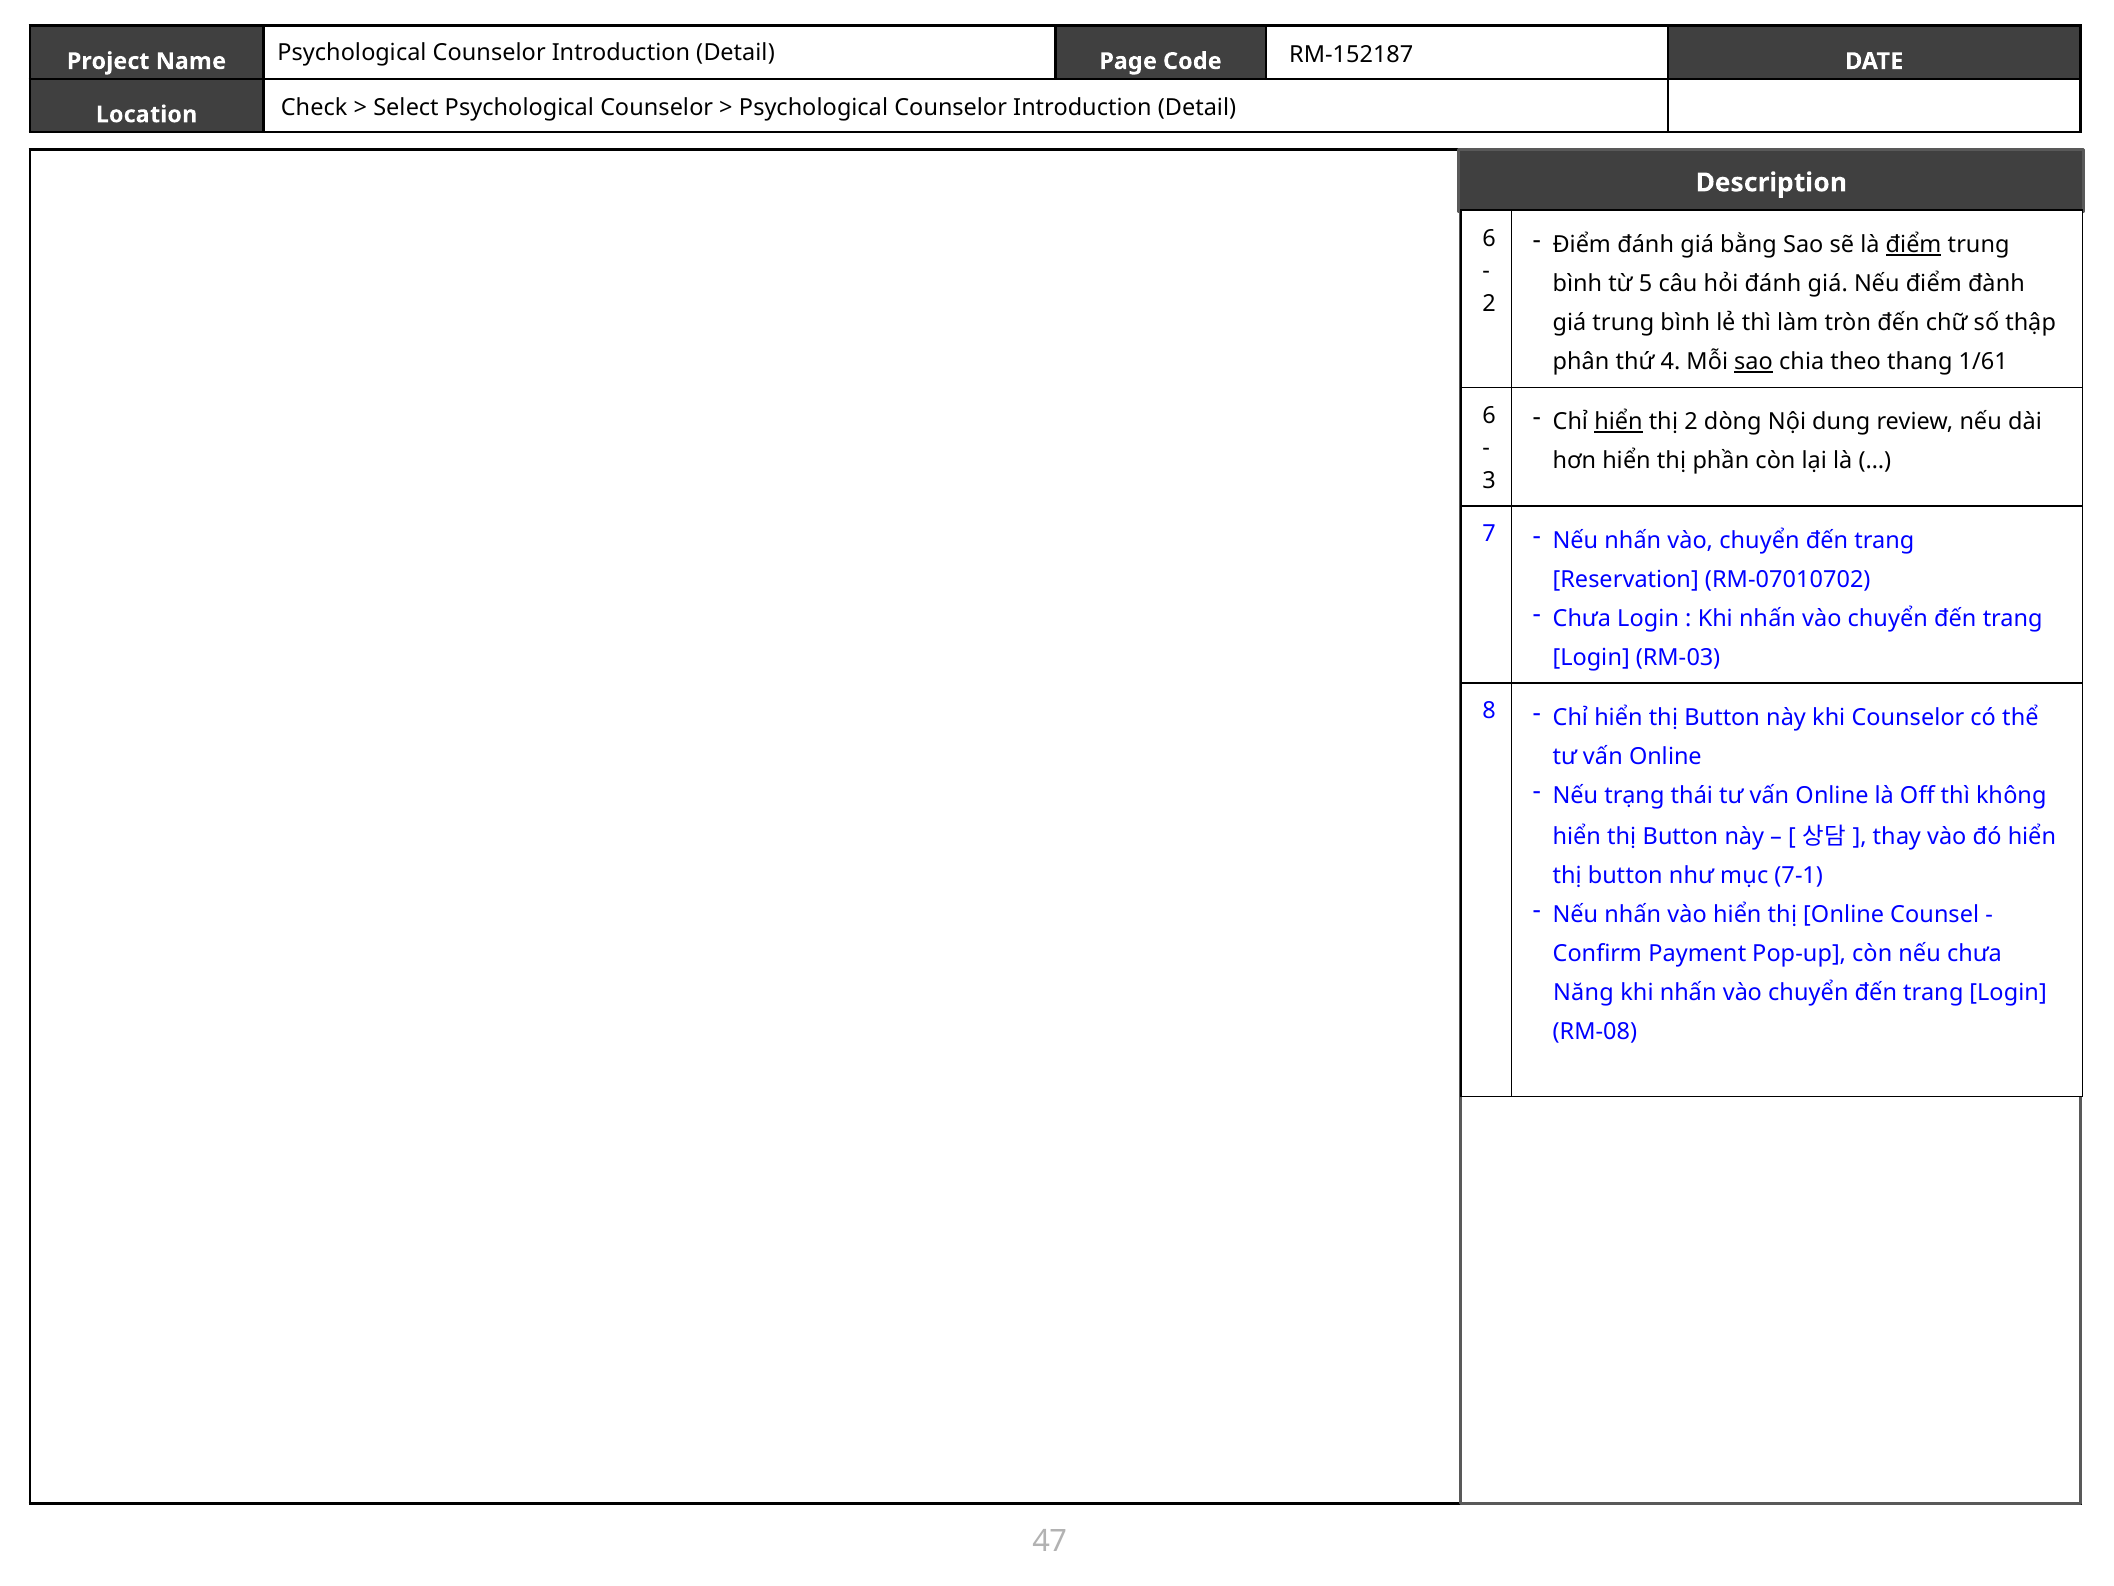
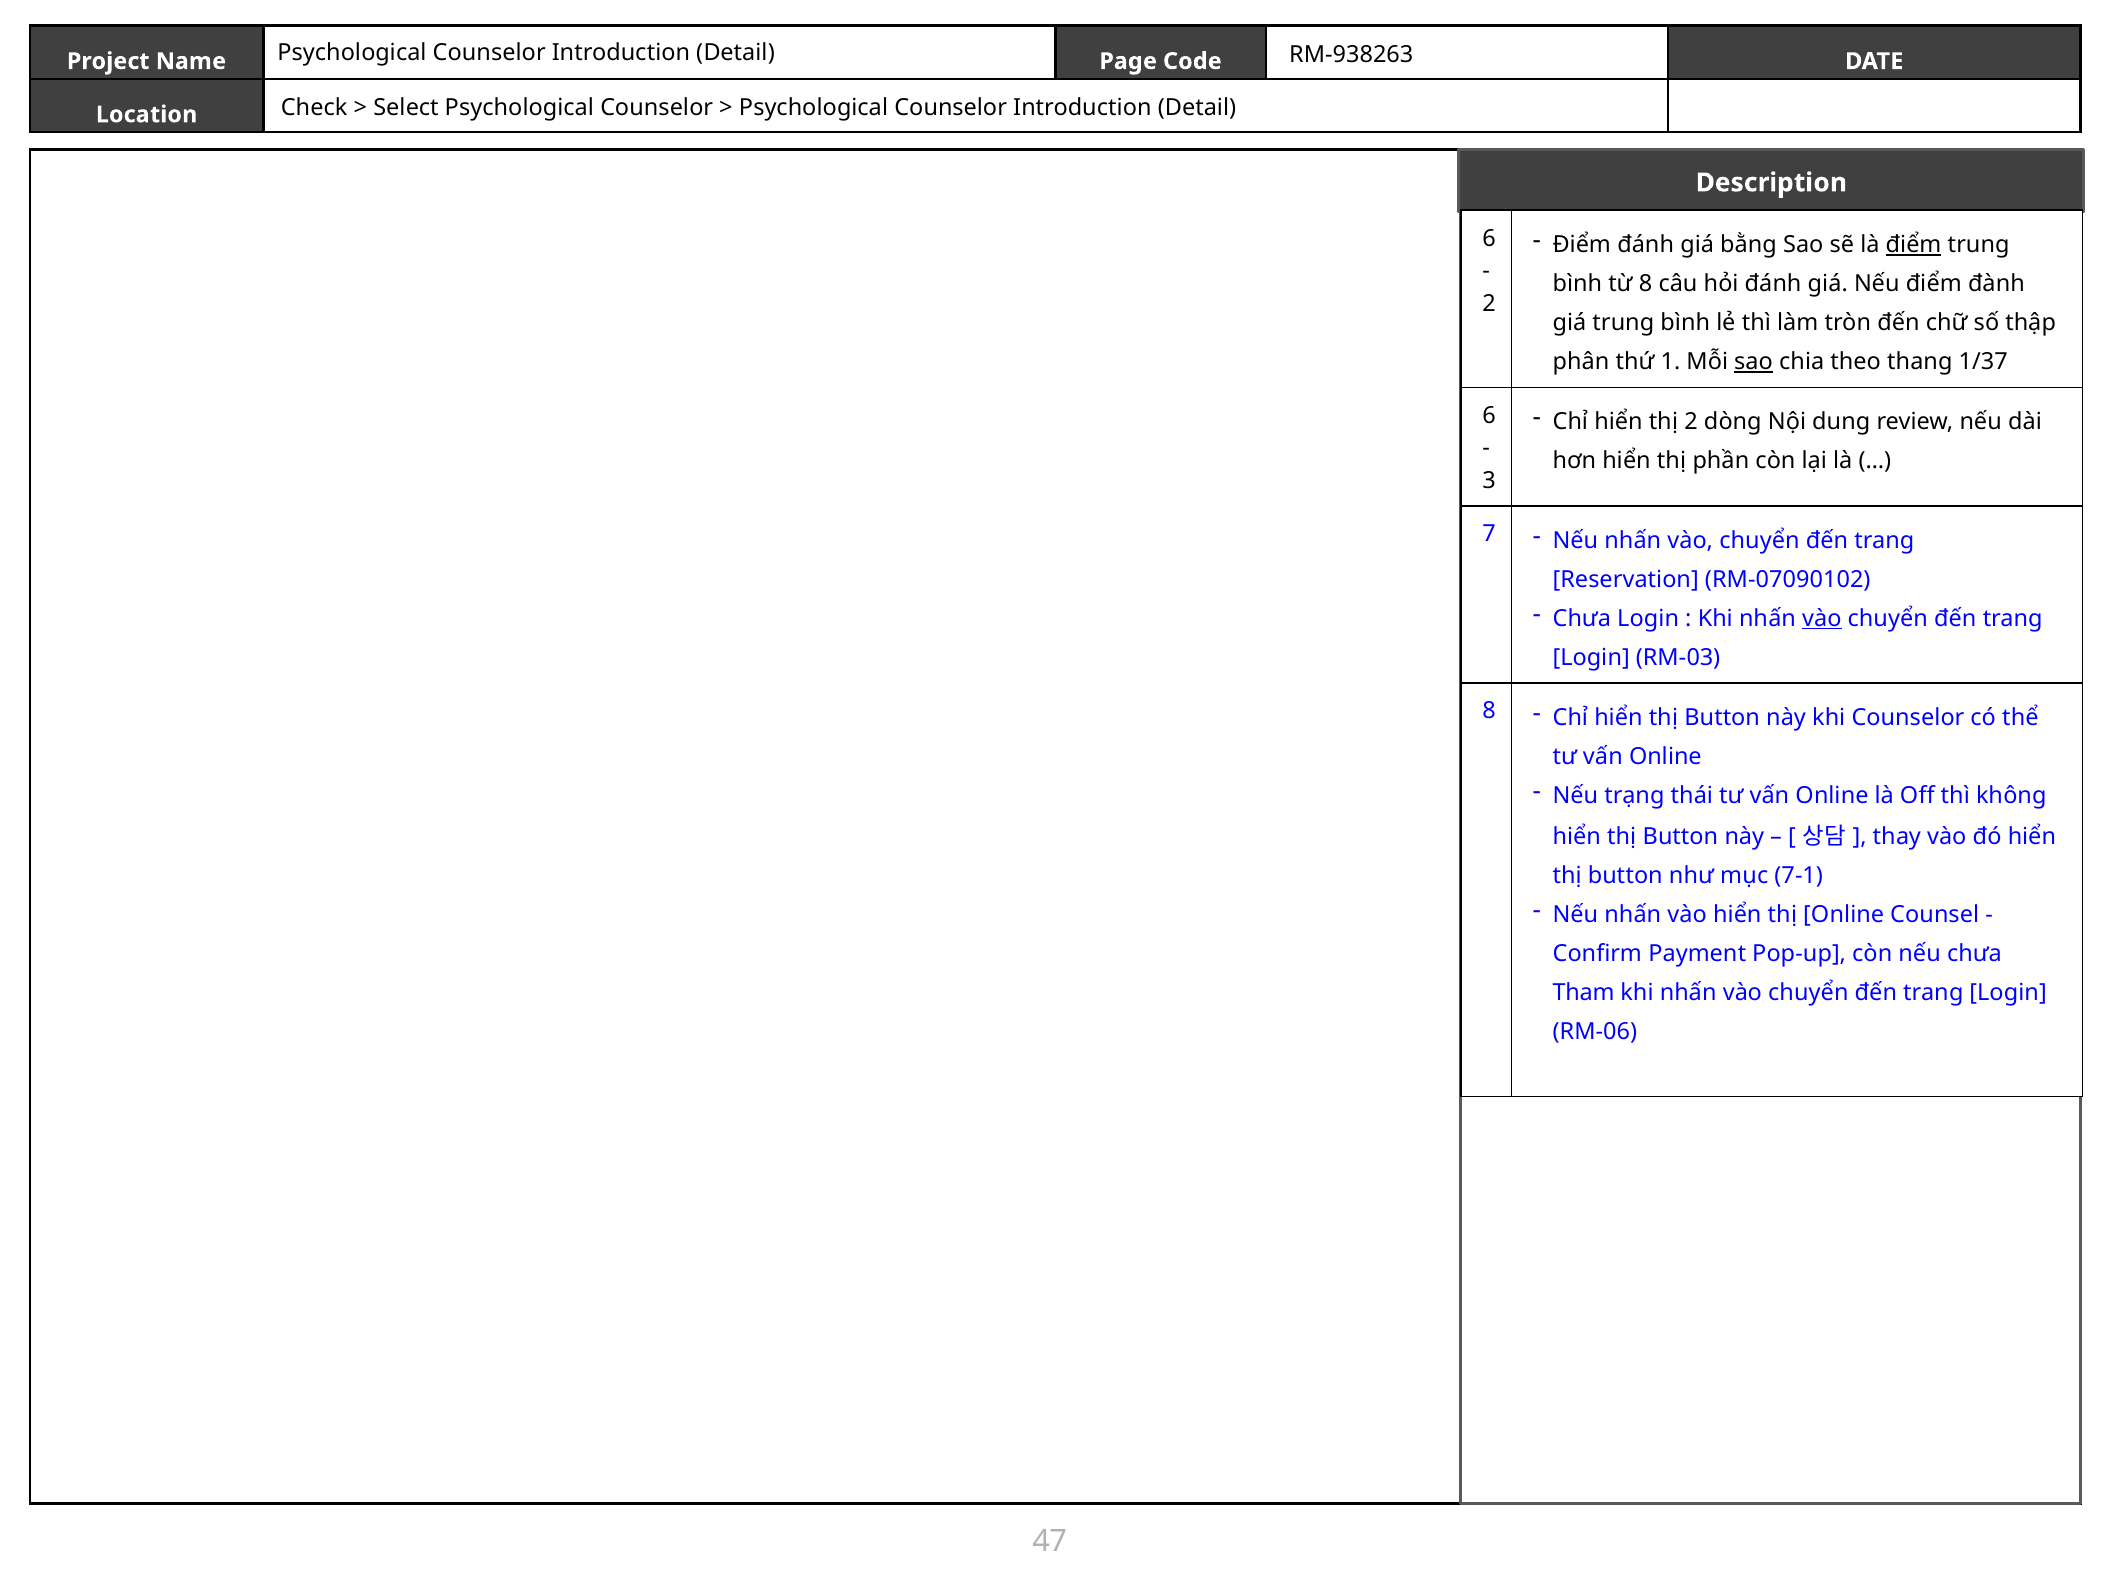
RM-152187: RM-152187 -> RM-938263
từ 5: 5 -> 8
4: 4 -> 1
1/61: 1/61 -> 1/37
hiển at (1618, 422) underline: present -> none
RM-07010702: RM-07010702 -> RM-07090102
vào at (1822, 618) underline: none -> present
Năng: Năng -> Tham
RM-08: RM-08 -> RM-06
